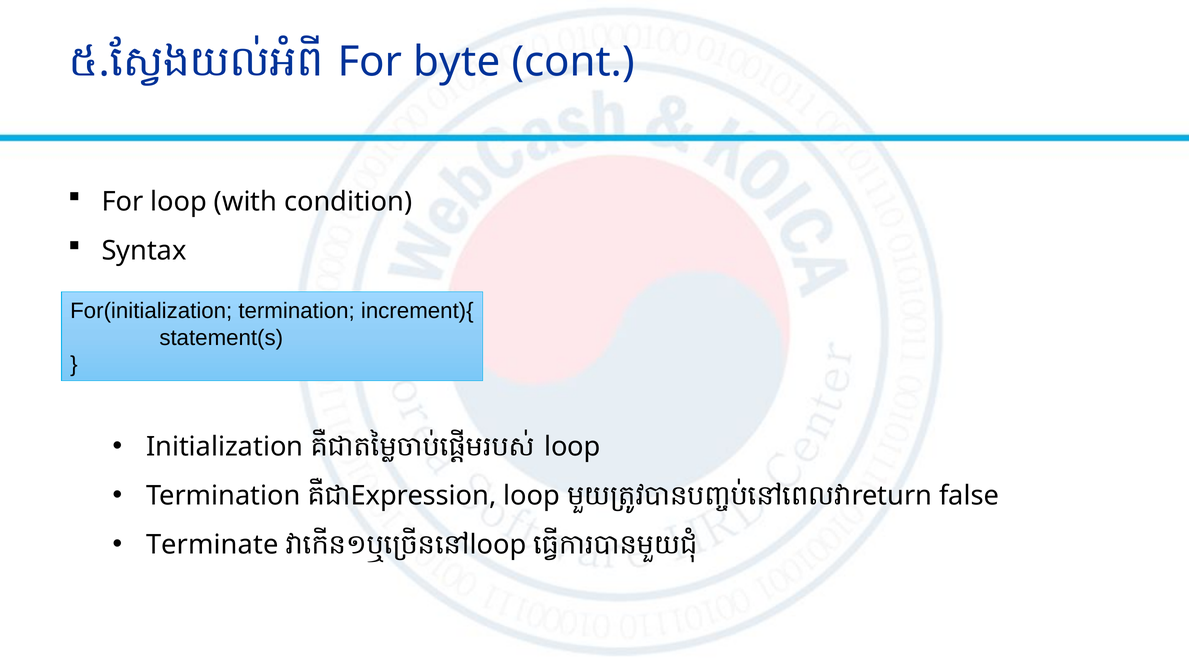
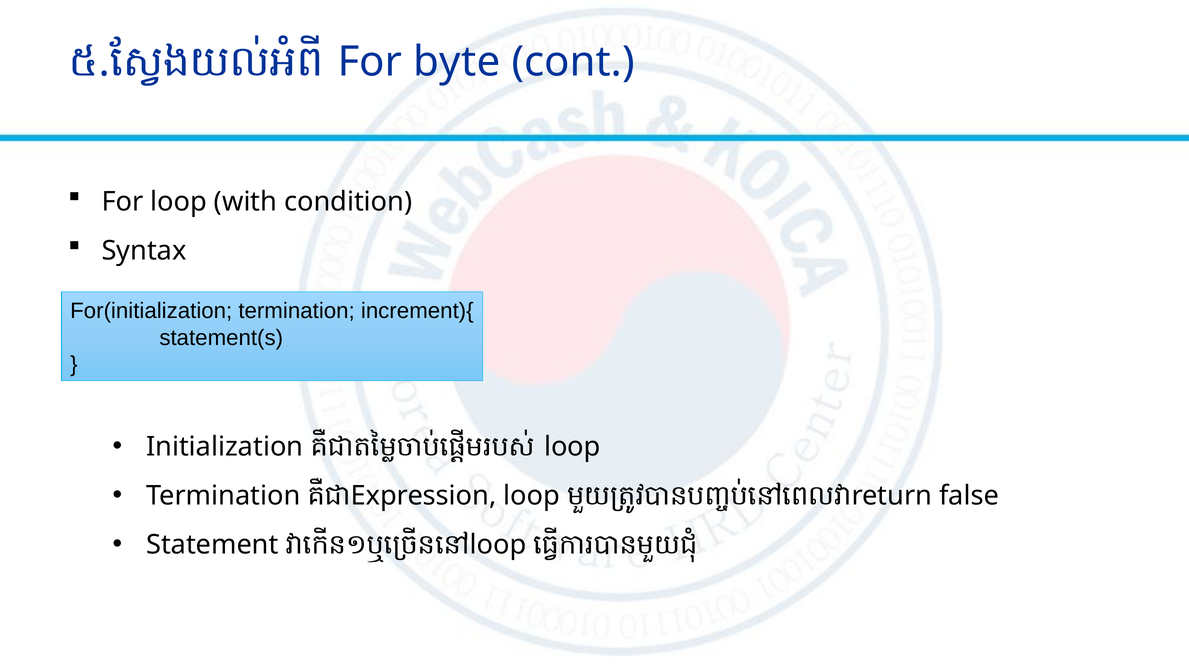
Terminate: Terminate -> Statement
